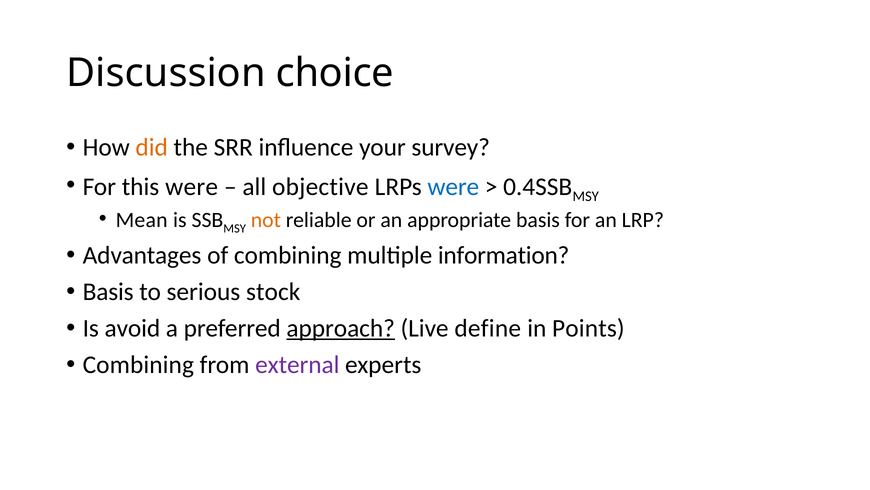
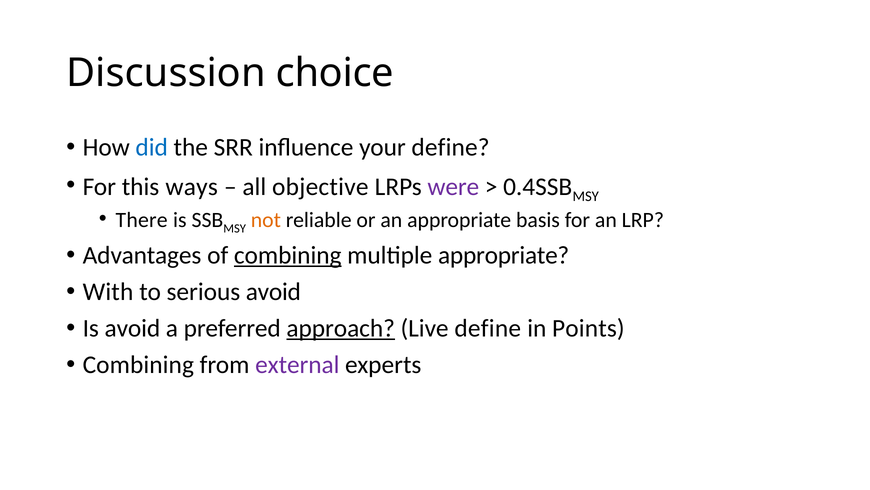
did colour: orange -> blue
your survey: survey -> define
this were: were -> ways
were at (453, 186) colour: blue -> purple
Mean: Mean -> There
combining at (288, 255) underline: none -> present
multiple information: information -> appropriate
Basis at (108, 291): Basis -> With
serious stock: stock -> avoid
